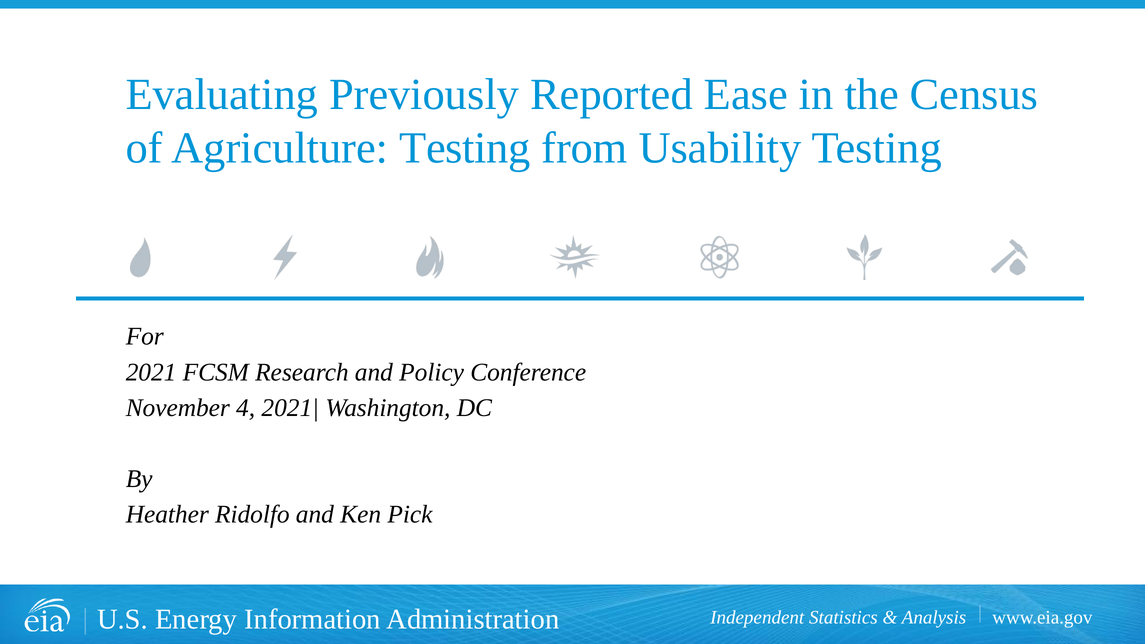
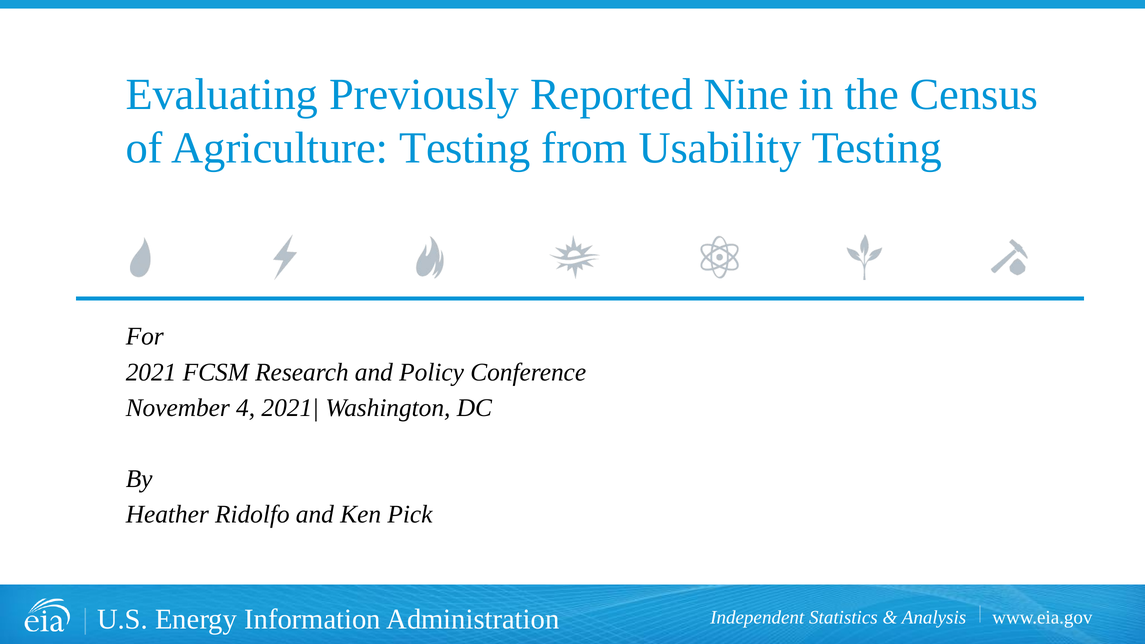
Ease: Ease -> Nine
